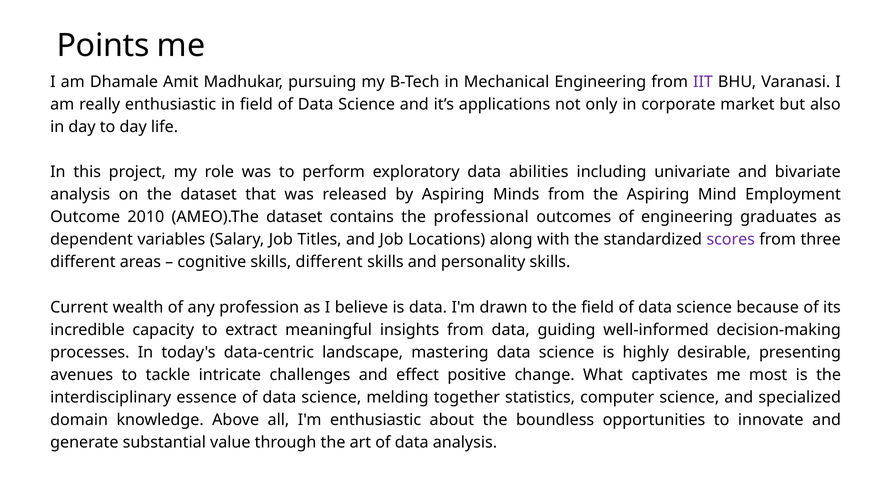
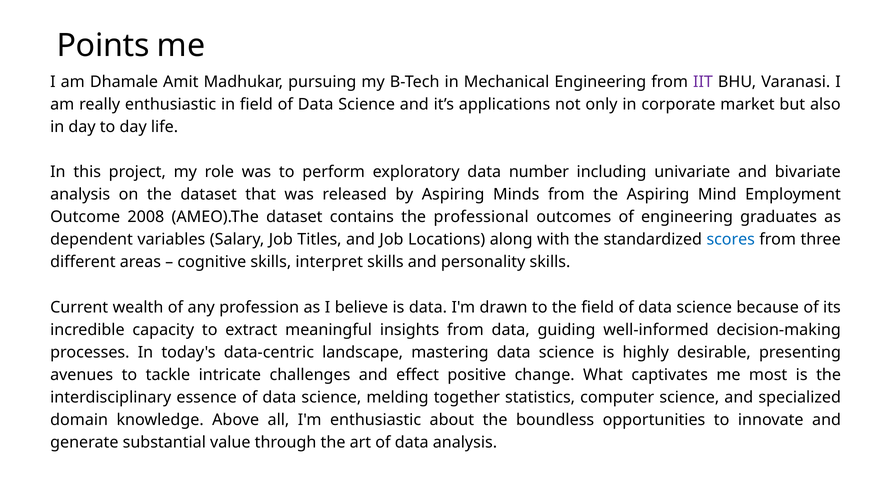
abilities: abilities -> number
2010: 2010 -> 2008
scores colour: purple -> blue
skills different: different -> interpret
